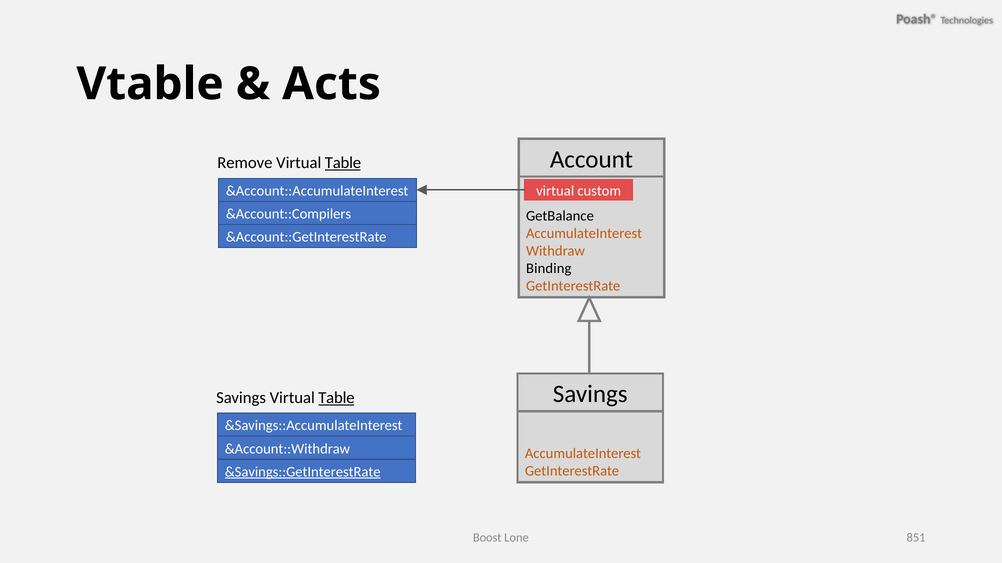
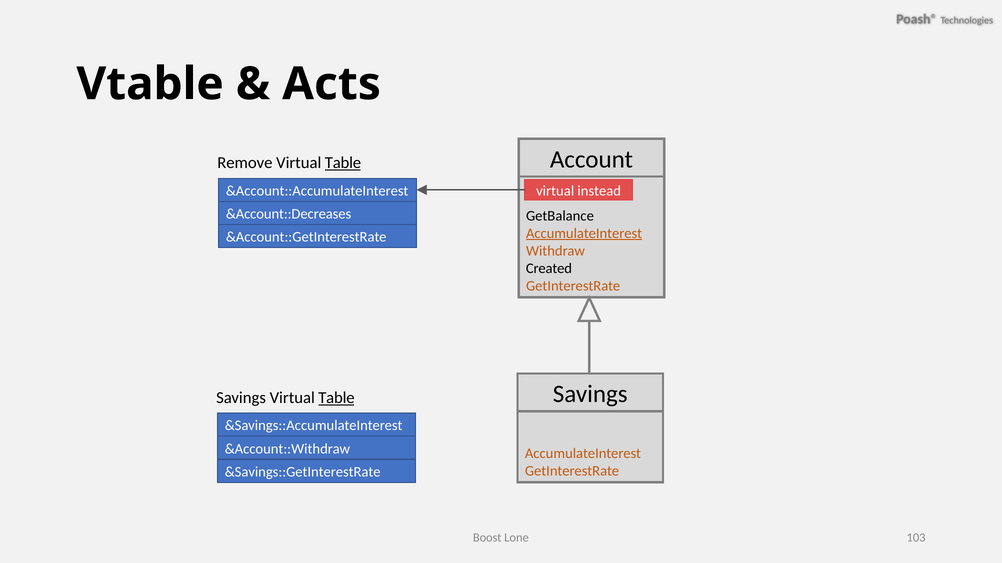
custom: custom -> instead
&Account::Compilers: &Account::Compilers -> &Account::Decreases
AccumulateInterest at (584, 234) underline: none -> present
Binding: Binding -> Created
&Savings::GetInterestRate underline: present -> none
851: 851 -> 103
